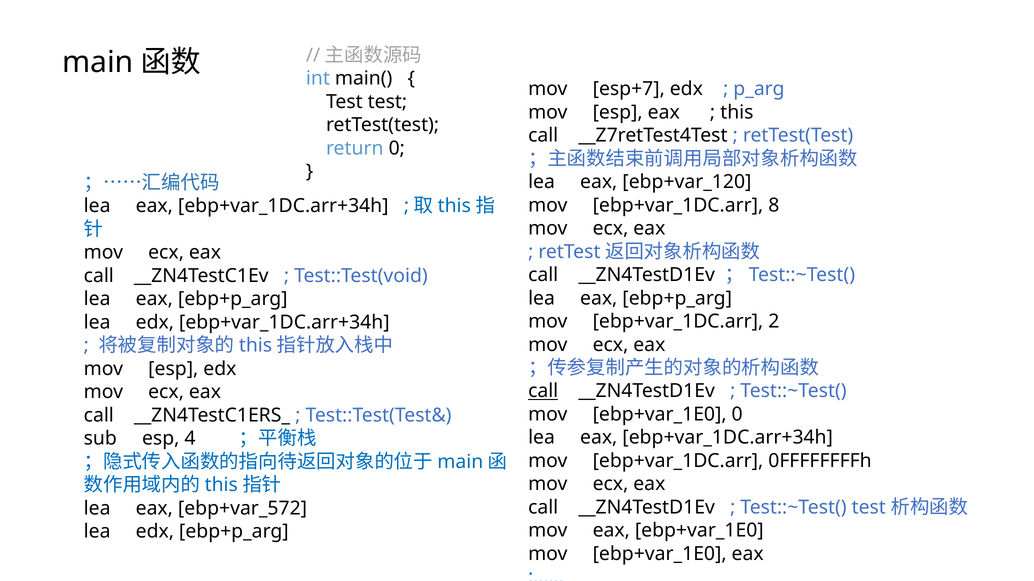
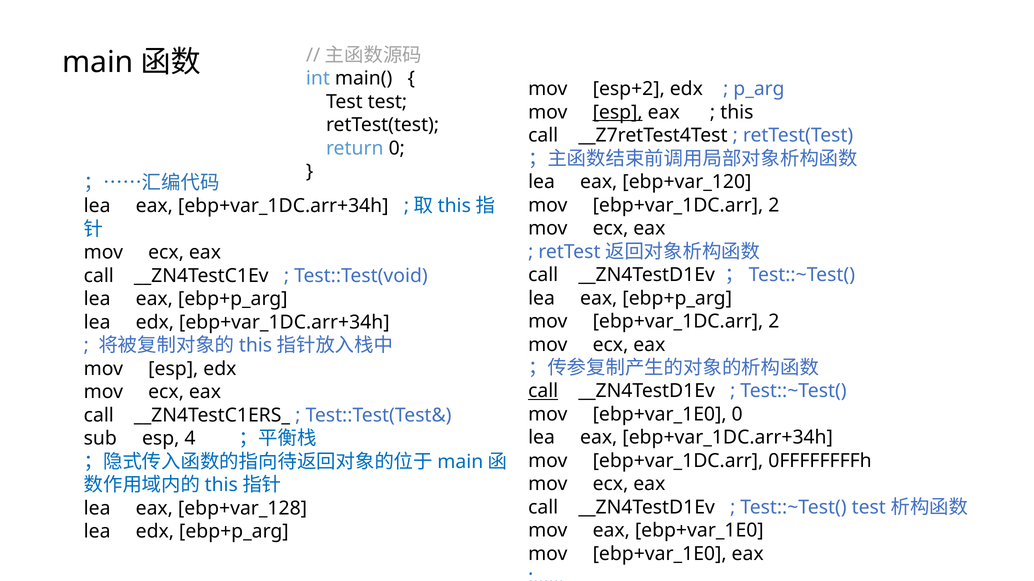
esp+7: esp+7 -> esp+2
esp at (618, 112) underline: none -> present
8 at (774, 205): 8 -> 2
ebp+var_572: ebp+var_572 -> ebp+var_128
